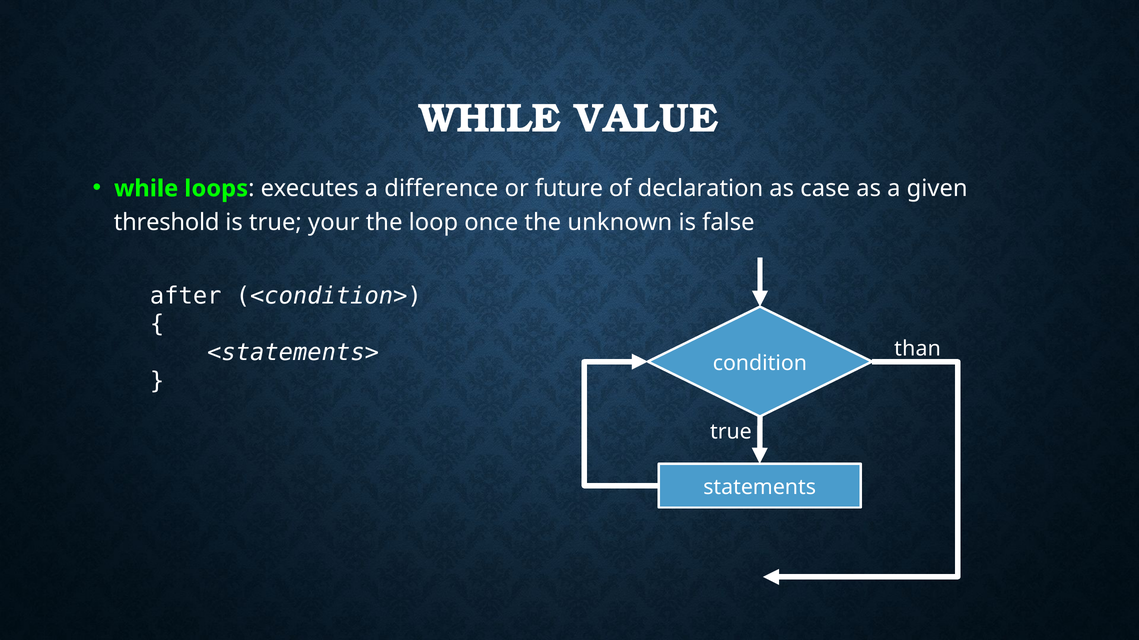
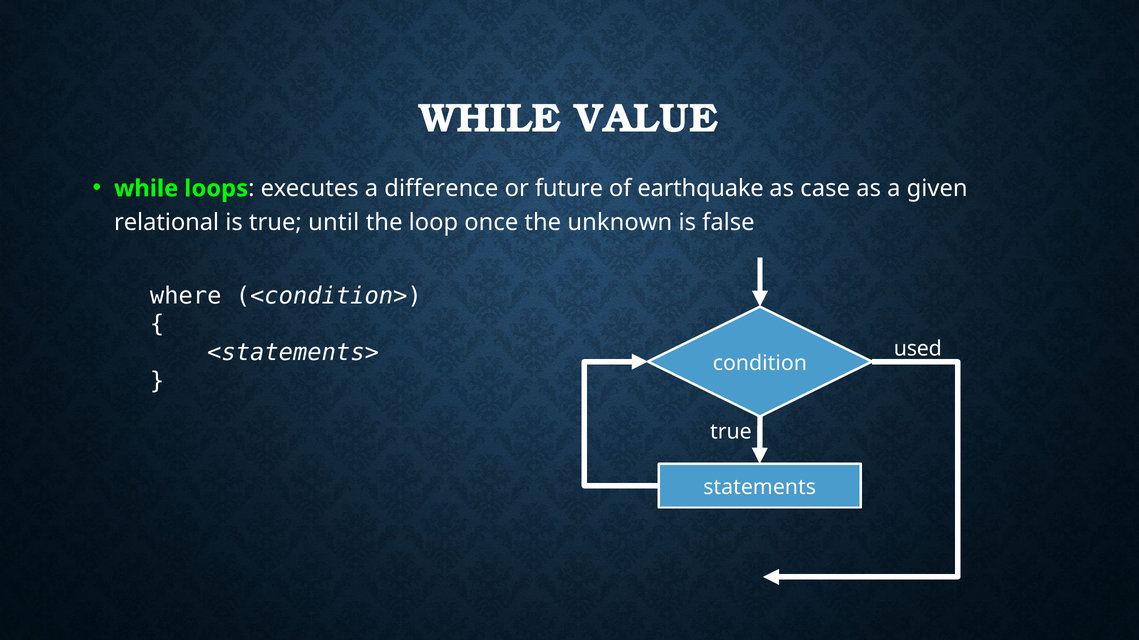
declaration: declaration -> earthquake
threshold: threshold -> relational
your: your -> until
after: after -> where
than: than -> used
